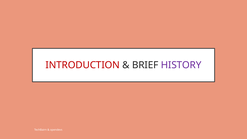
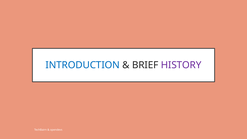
INTRODUCTION colour: red -> blue
